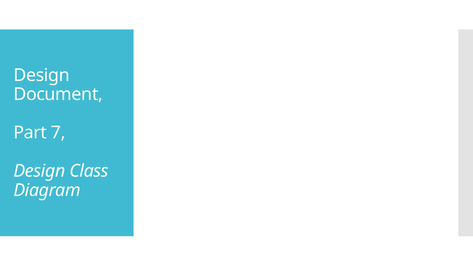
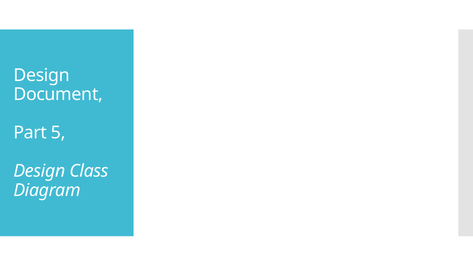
7: 7 -> 5
